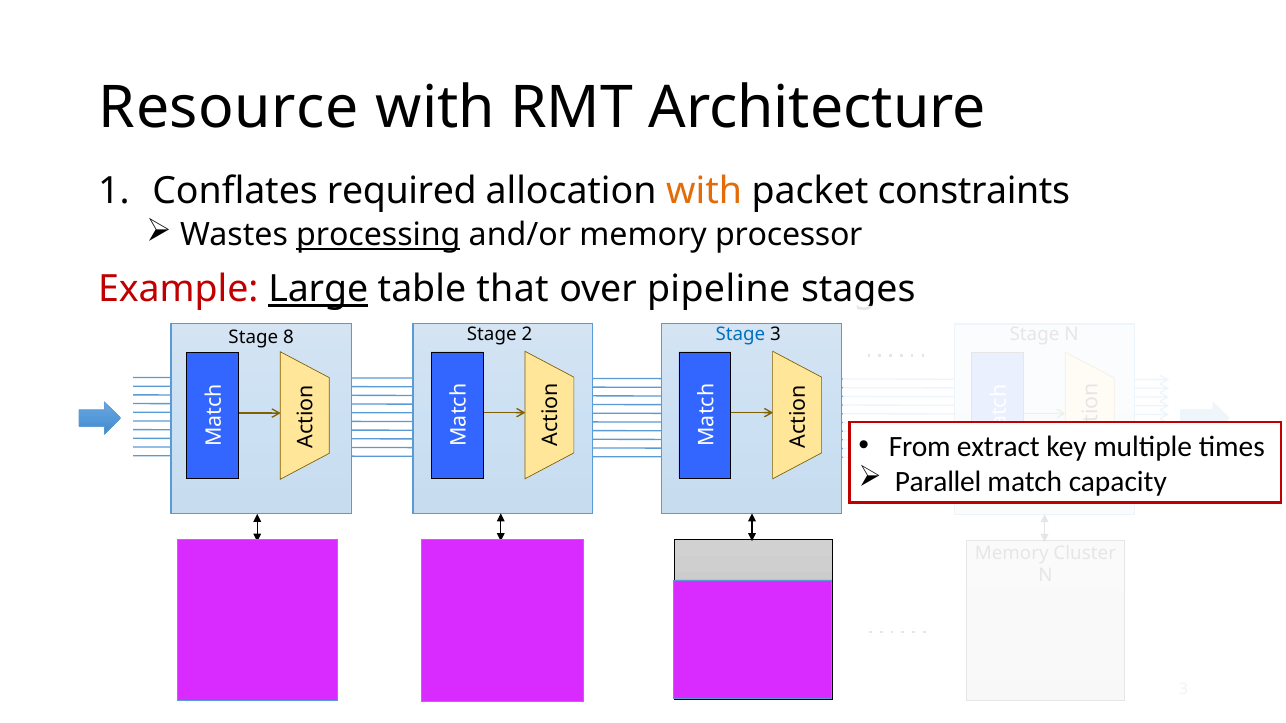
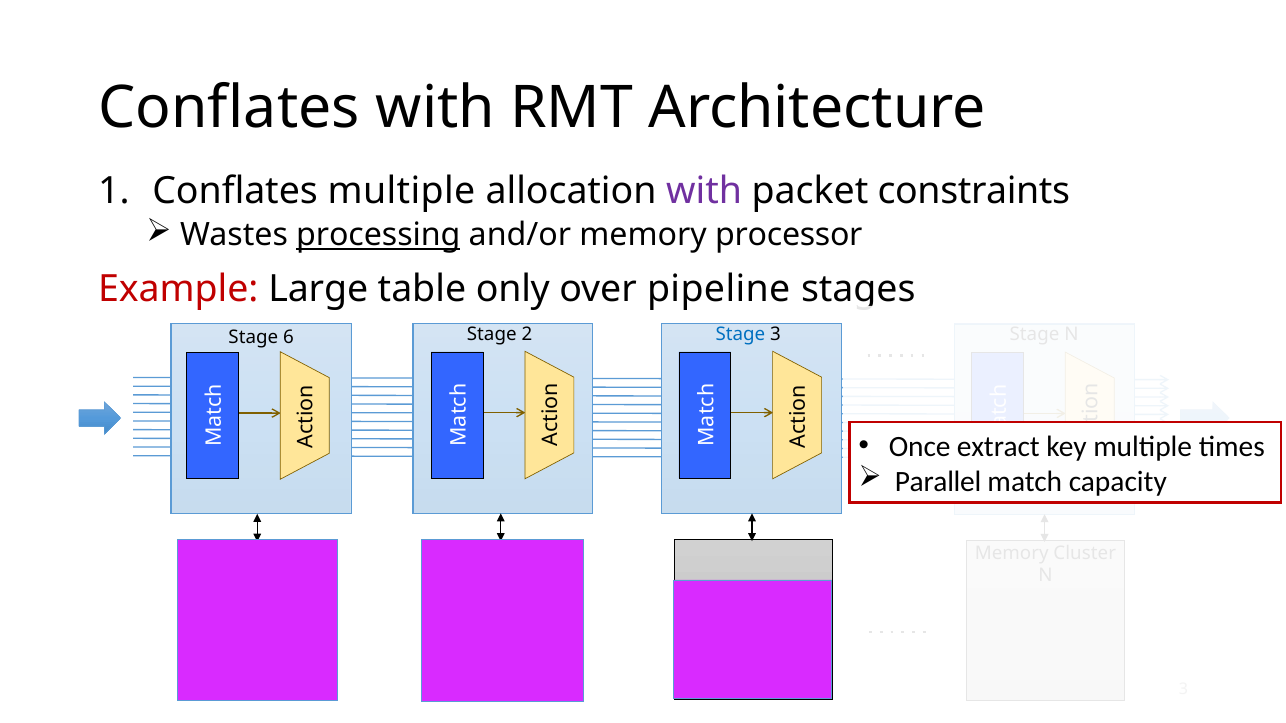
Resource at (229, 108): Resource -> Conflates
Conflates required: required -> multiple
with at (704, 191) colour: orange -> purple
Large underline: present -> none
that: that -> only
8: 8 -> 6
From: From -> Once
